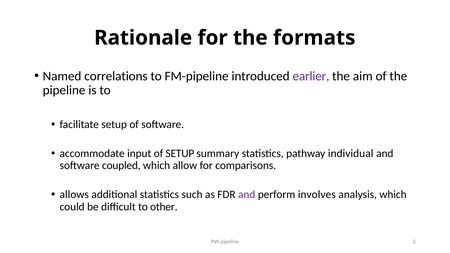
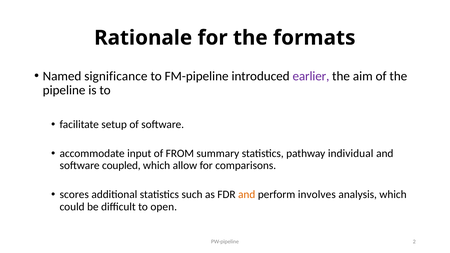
correlations: correlations -> significance
of SETUP: SETUP -> FROM
allows: allows -> scores
and at (247, 195) colour: purple -> orange
other: other -> open
